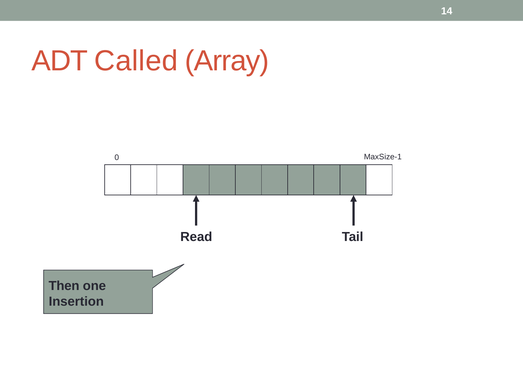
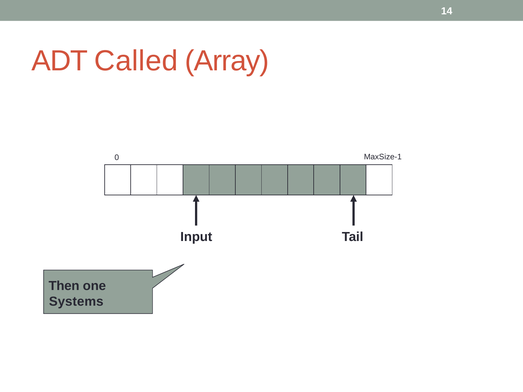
Read: Read -> Input
Insertion: Insertion -> Systems
